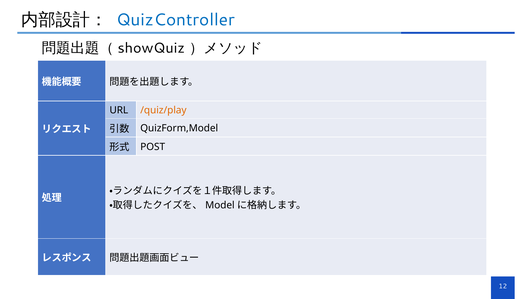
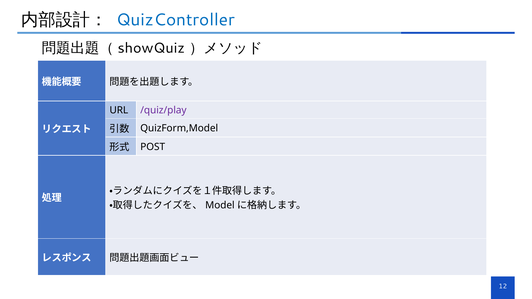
/quiz/play colour: orange -> purple
